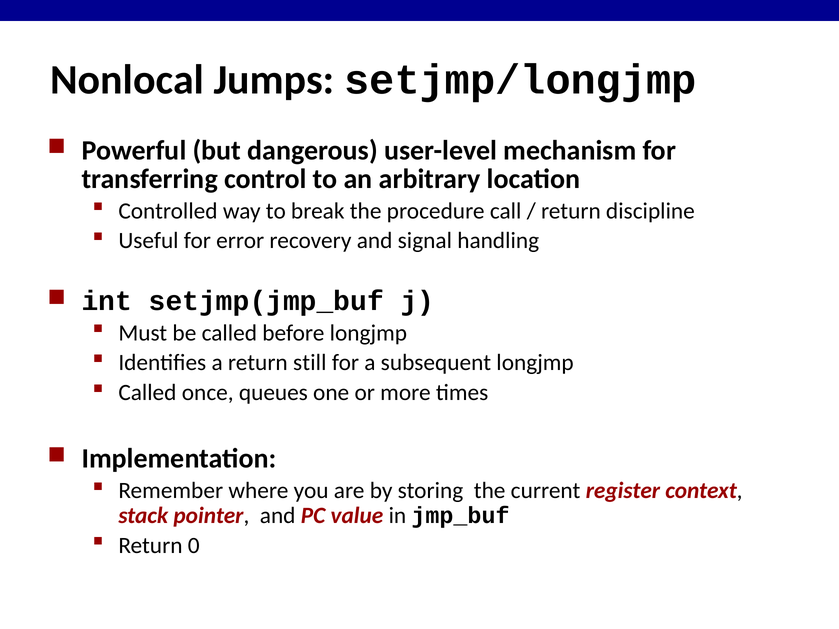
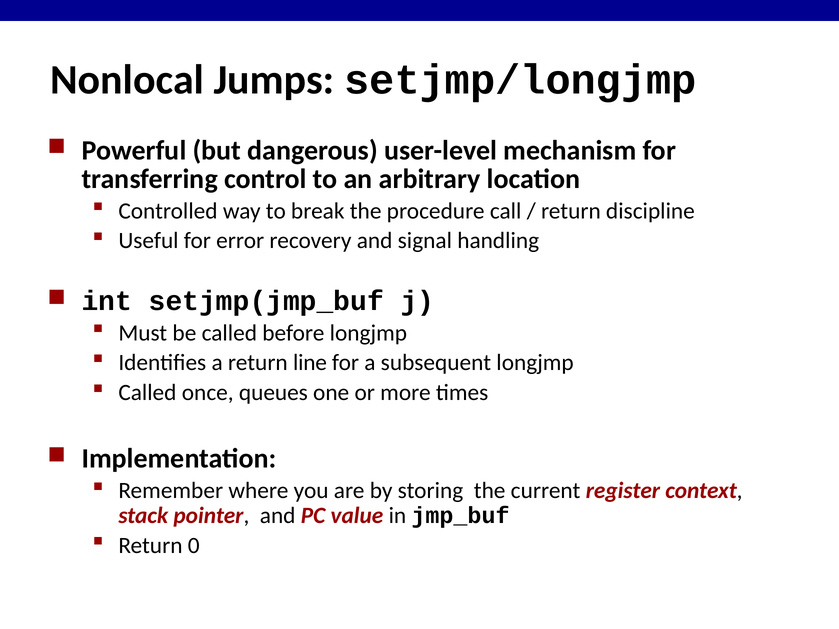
still: still -> line
